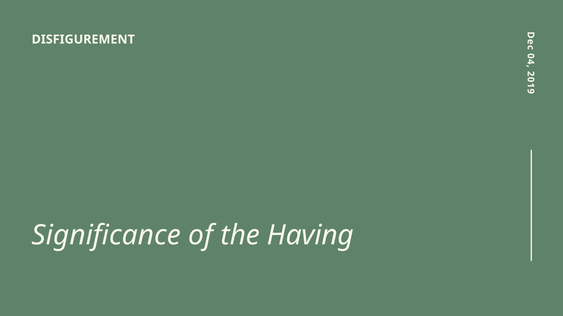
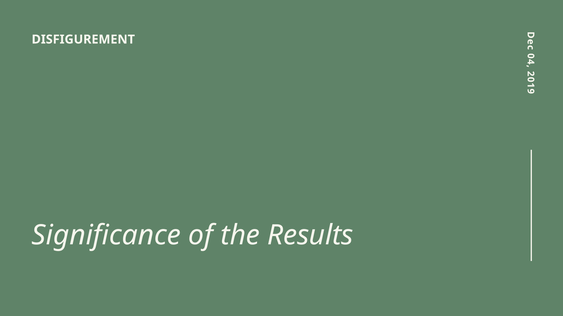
Having: Having -> Results
